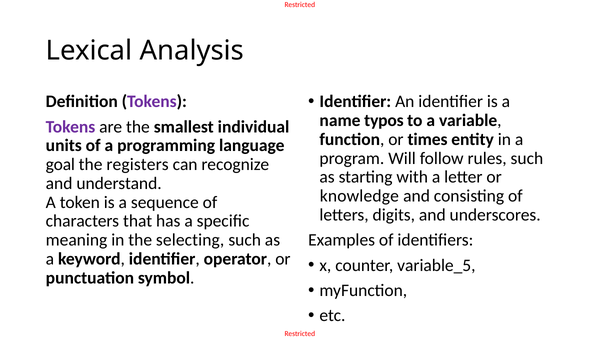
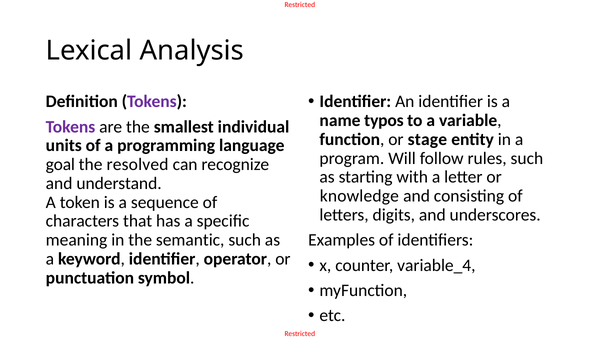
times: times -> stage
registers: registers -> resolved
selecting: selecting -> semantic
variable_5: variable_5 -> variable_4
